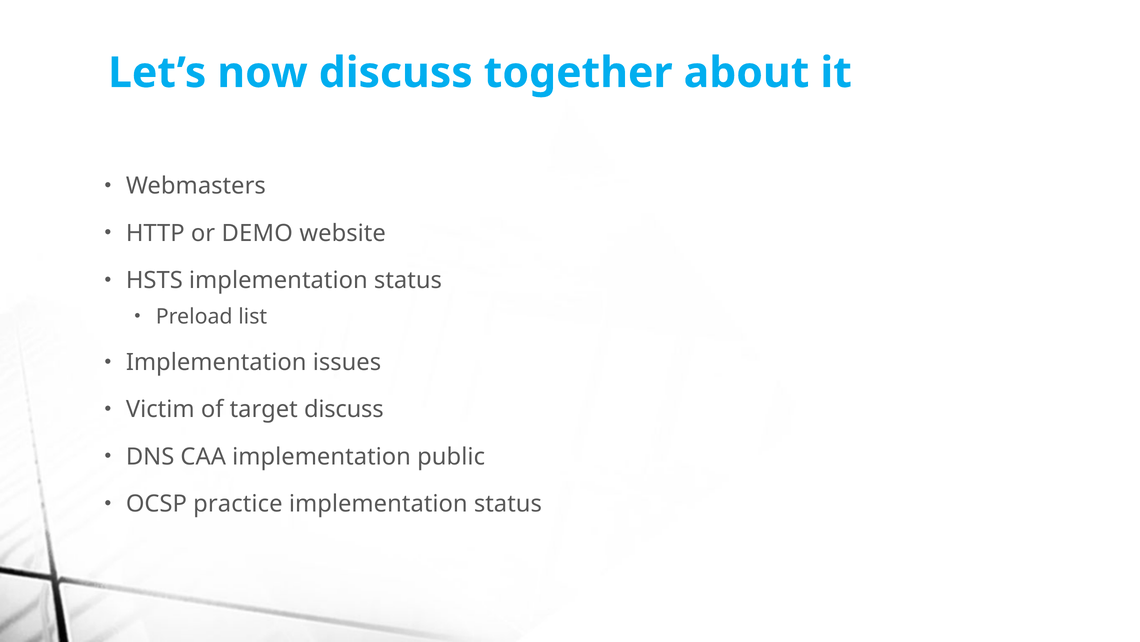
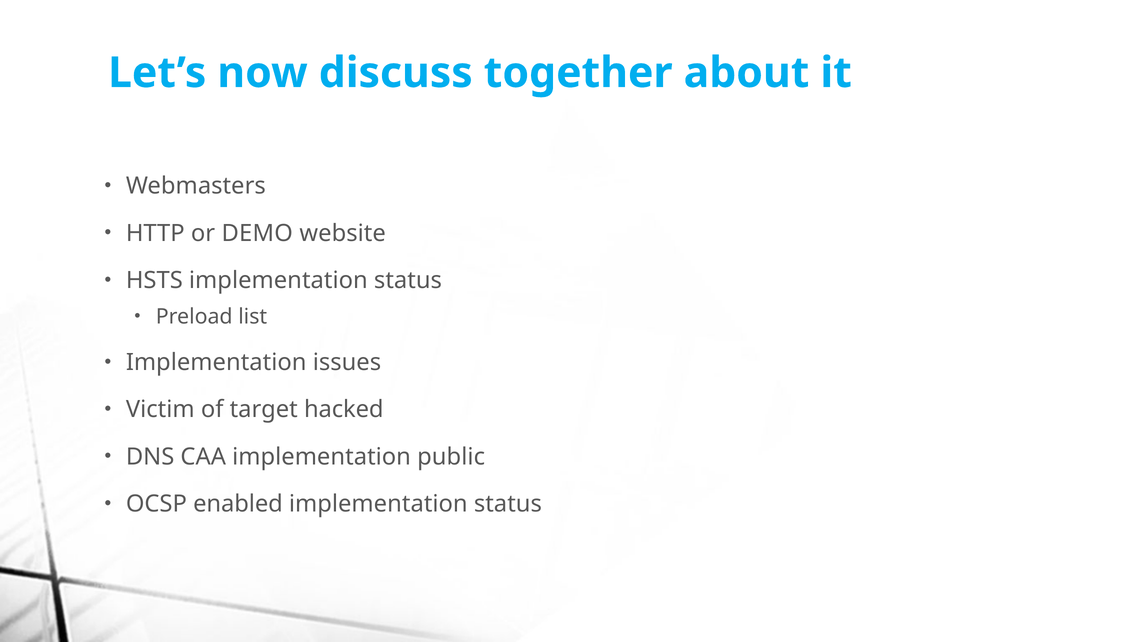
target discuss: discuss -> hacked
practice: practice -> enabled
